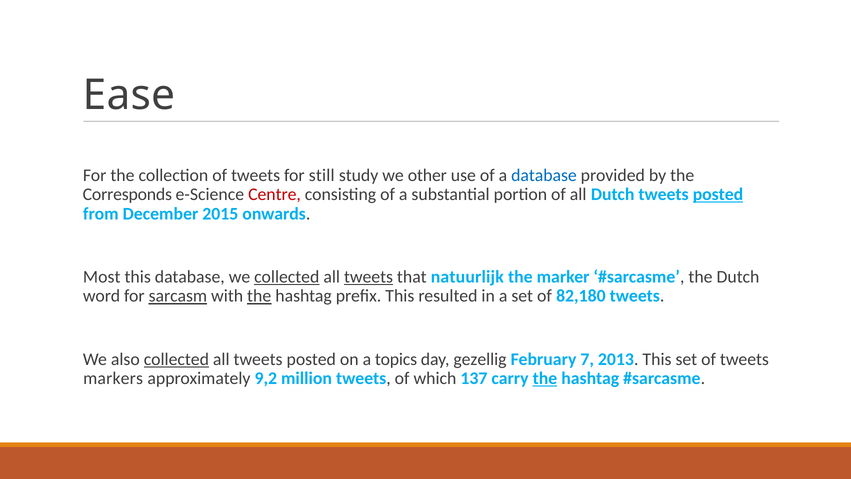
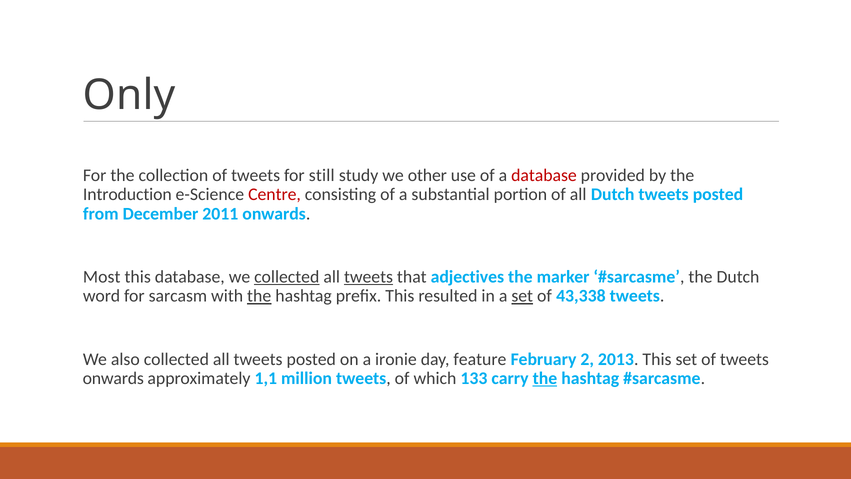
Ease: Ease -> Only
database at (544, 175) colour: blue -> red
Corresponds: Corresponds -> Introduction
posted at (718, 194) underline: present -> none
2015: 2015 -> 2011
natuurlijk: natuurlijk -> adjectives
sarcasm underline: present -> none
set at (522, 296) underline: none -> present
82,180: 82,180 -> 43,338
collected at (176, 359) underline: present -> none
topics: topics -> ironie
gezellig: gezellig -> feature
7: 7 -> 2
markers at (113, 378): markers -> onwards
9,2: 9,2 -> 1,1
137: 137 -> 133
